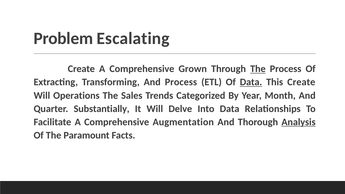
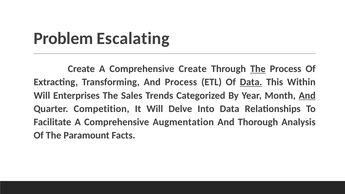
Comprehensive Grown: Grown -> Create
This Create: Create -> Within
Operations: Operations -> Enterprises
And at (307, 95) underline: none -> present
Substantially: Substantially -> Competition
Analysis underline: present -> none
